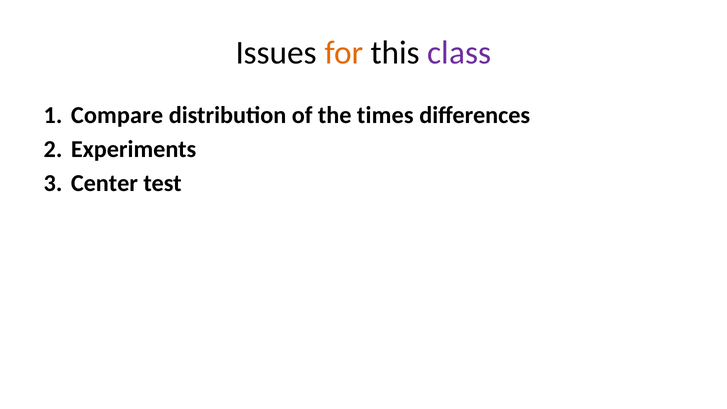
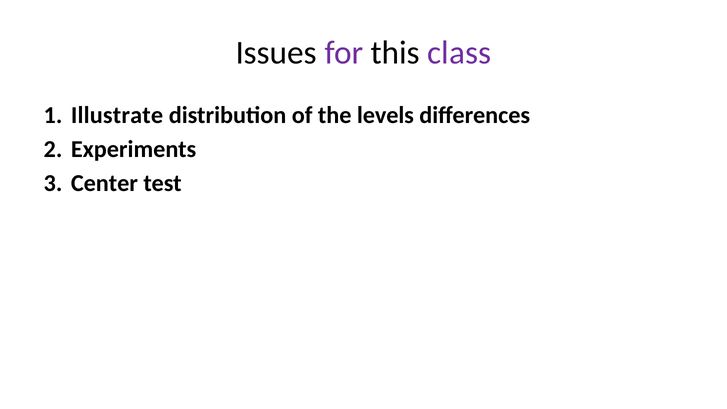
for colour: orange -> purple
Compare: Compare -> Illustrate
times: times -> levels
